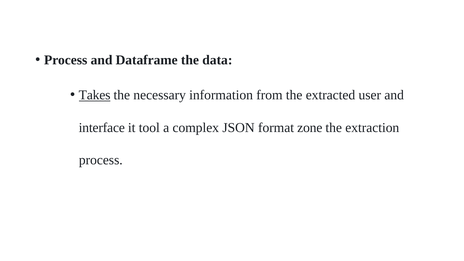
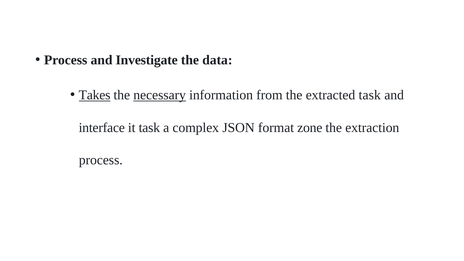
Dataframe: Dataframe -> Investigate
necessary underline: none -> present
extracted user: user -> task
it tool: tool -> task
